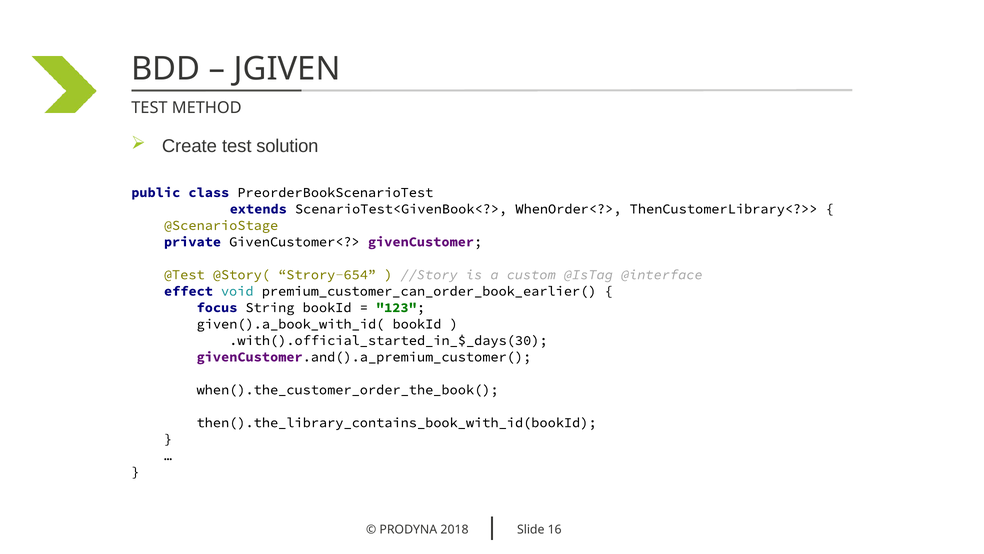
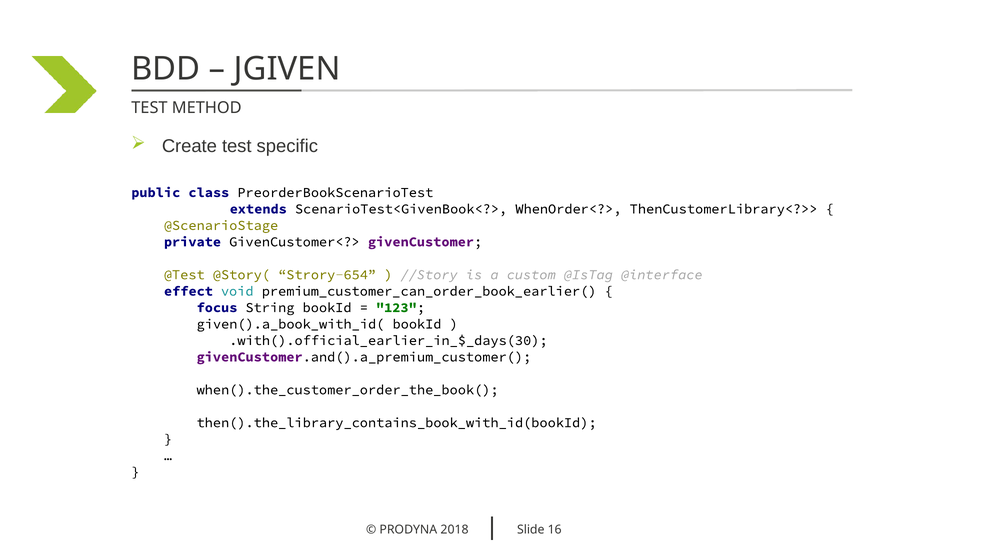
solution: solution -> specific
.with().official_started_in_$_days(30: .with().official_started_in_$_days(30 -> .with().official_earlier_in_$_days(30
